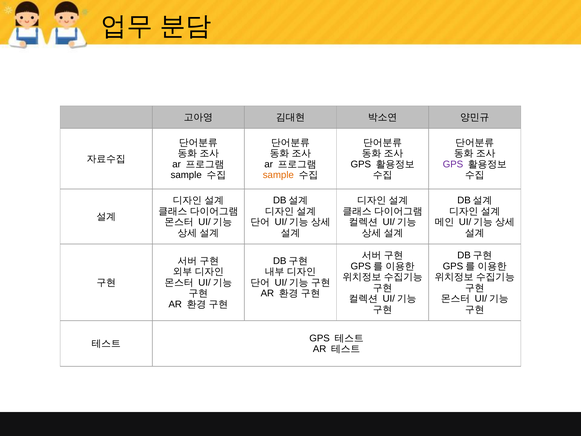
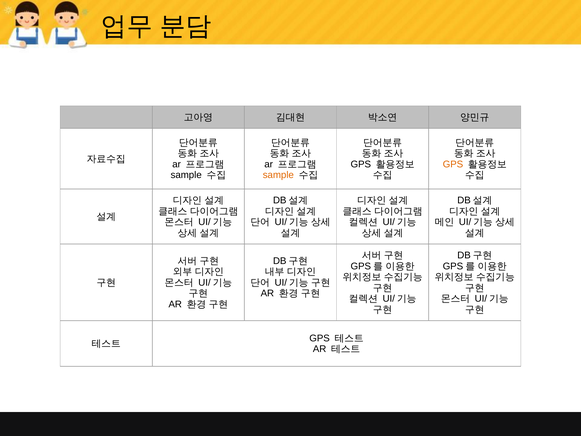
GPS at (453, 164) colour: purple -> orange
